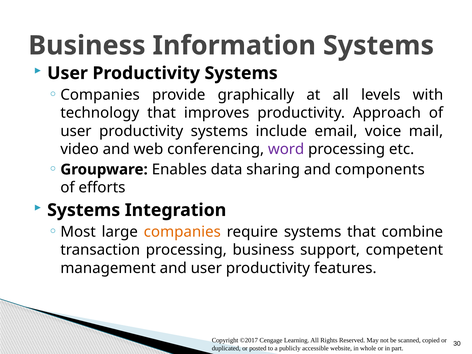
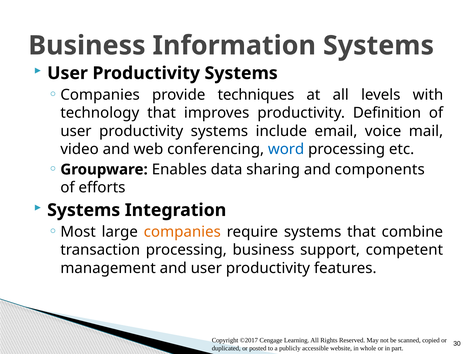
graphically: graphically -> techniques
Approach: Approach -> Definition
word colour: purple -> blue
